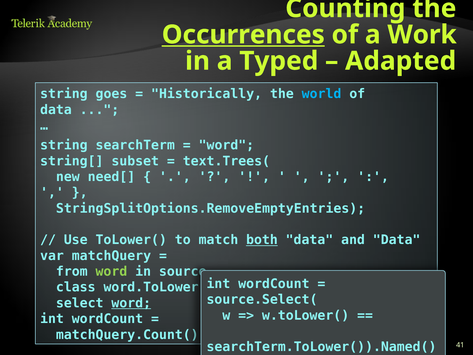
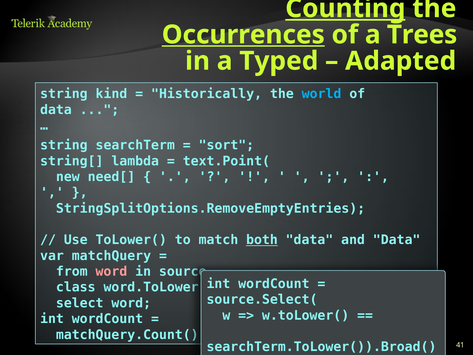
Counting underline: none -> present
Work: Work -> Trees
goes: goes -> kind
word at (226, 145): word -> sort
subset: subset -> lambda
text.Trees(: text.Trees( -> text.Point(
word at (111, 271) colour: light green -> pink
word at (131, 303) underline: present -> none
searchTerm.ToLower()).Named(: searchTerm.ToLower()).Named( -> searchTerm.ToLower()).Broad(
